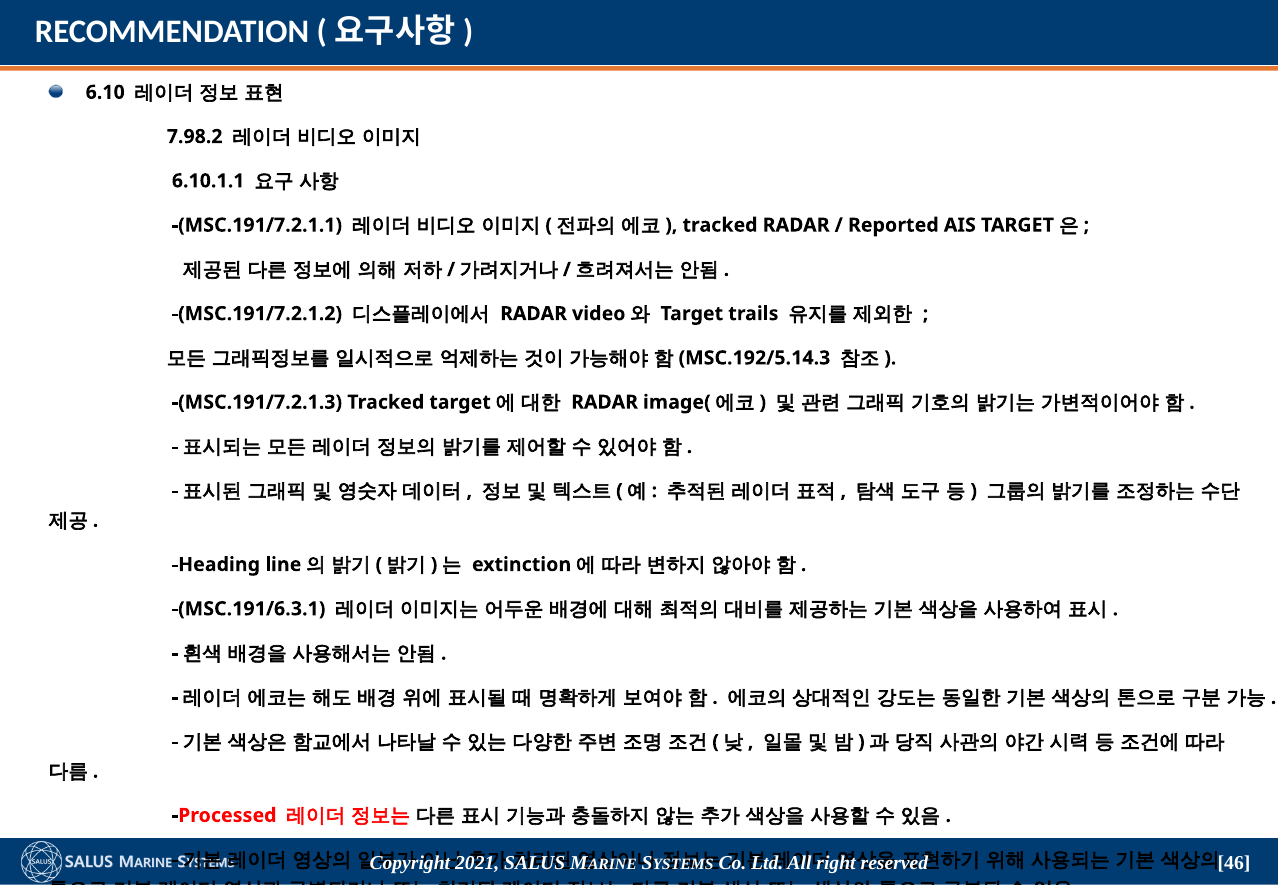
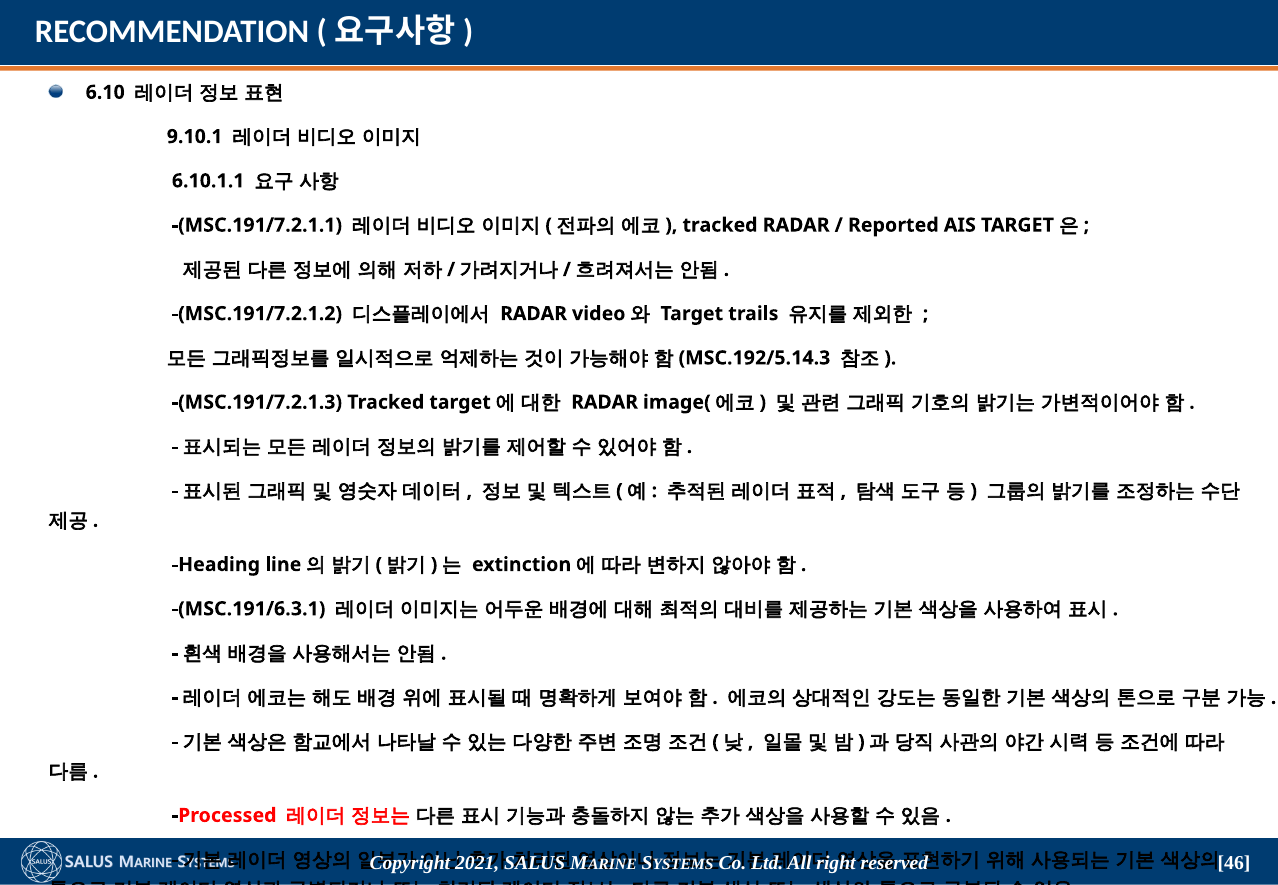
7.98.2: 7.98.2 -> 9.10.1
